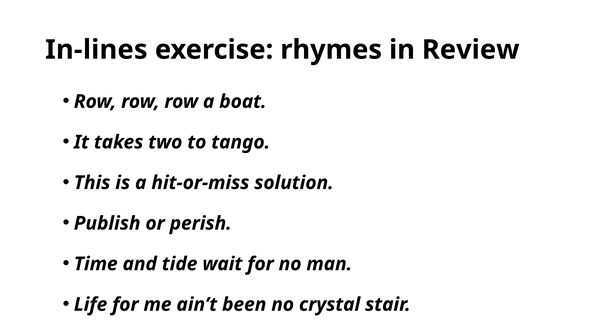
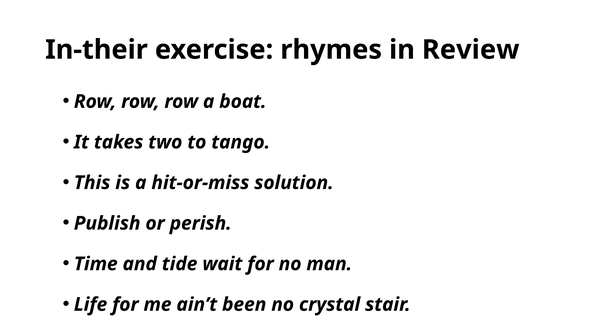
In-lines: In-lines -> In-their
